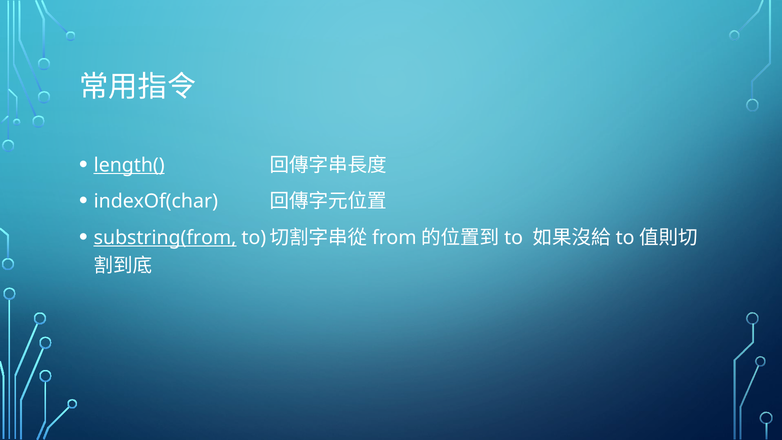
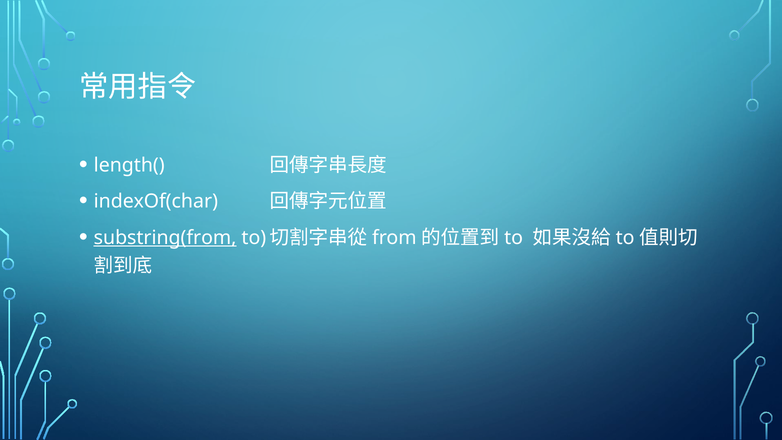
length( underline: present -> none
